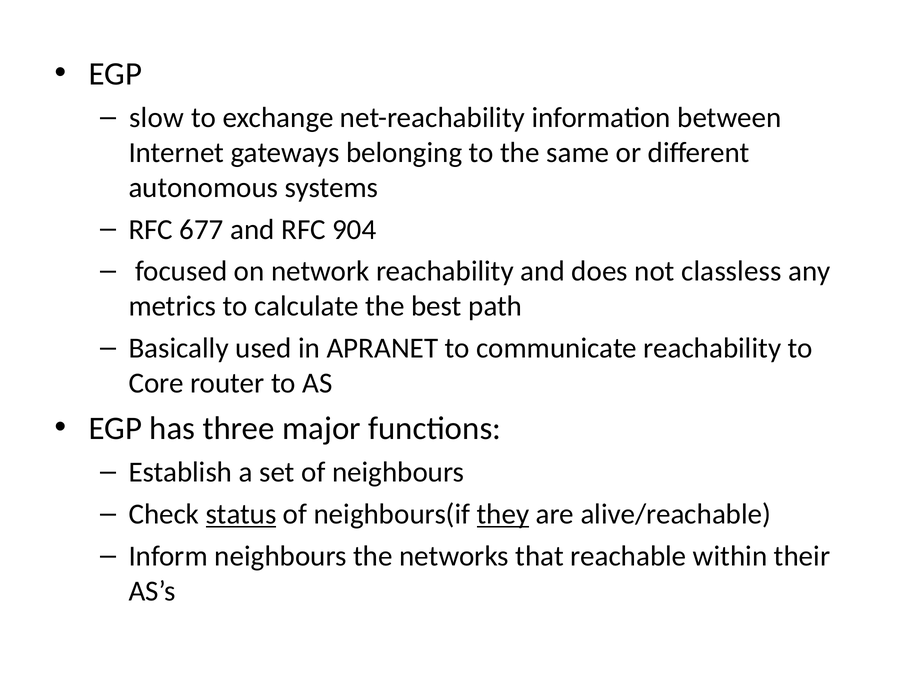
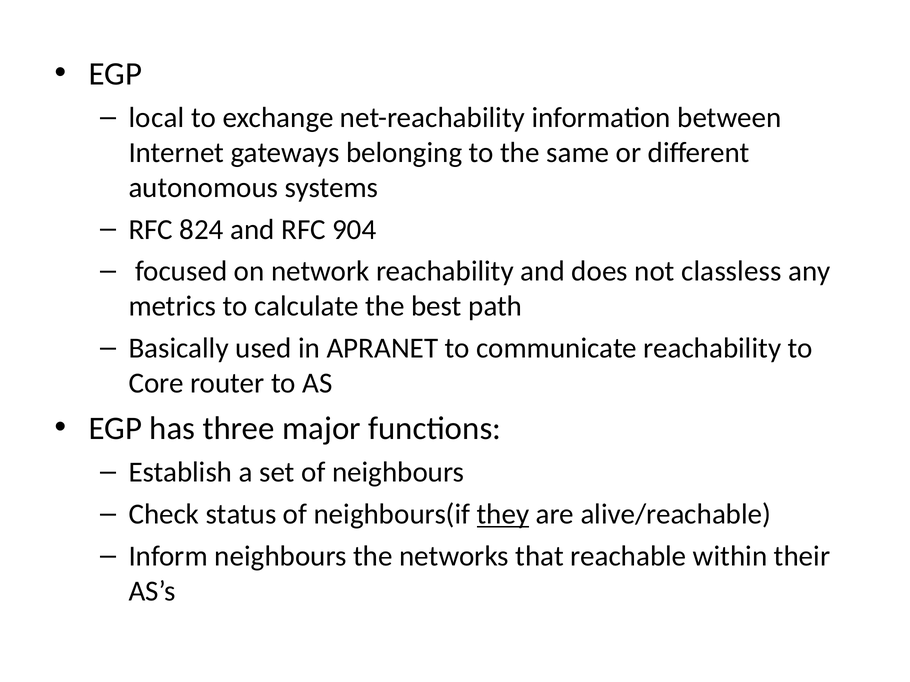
slow: slow -> local
677: 677 -> 824
status underline: present -> none
